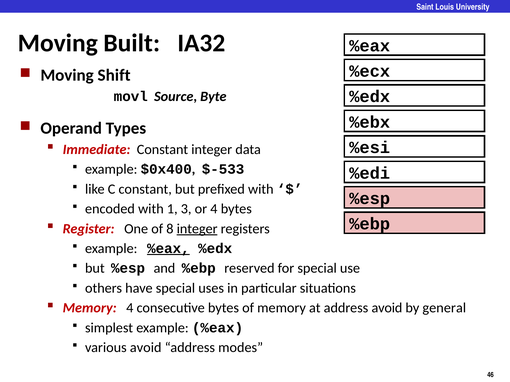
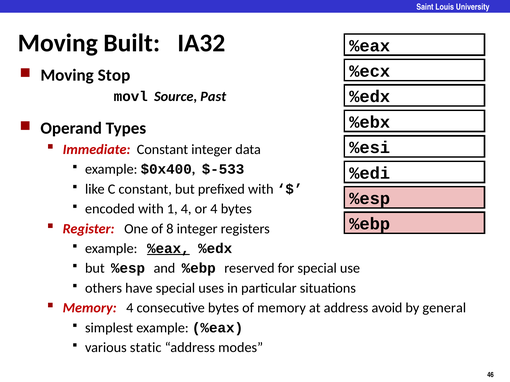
Shift: Shift -> Stop
Byte: Byte -> Past
1 3: 3 -> 4
integer at (197, 229) underline: present -> none
various avoid: avoid -> static
